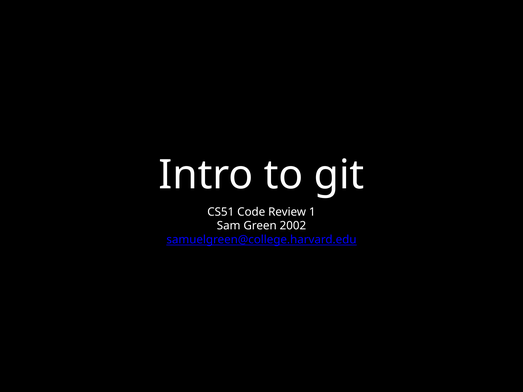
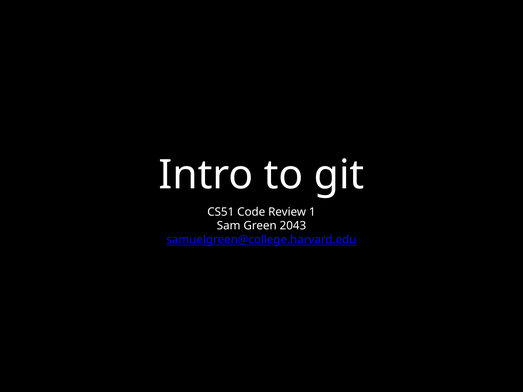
2002: 2002 -> 2043
